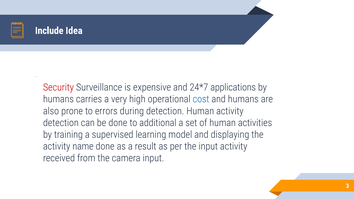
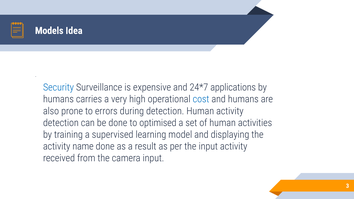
Include: Include -> Models
Security colour: red -> blue
additional: additional -> optimised
